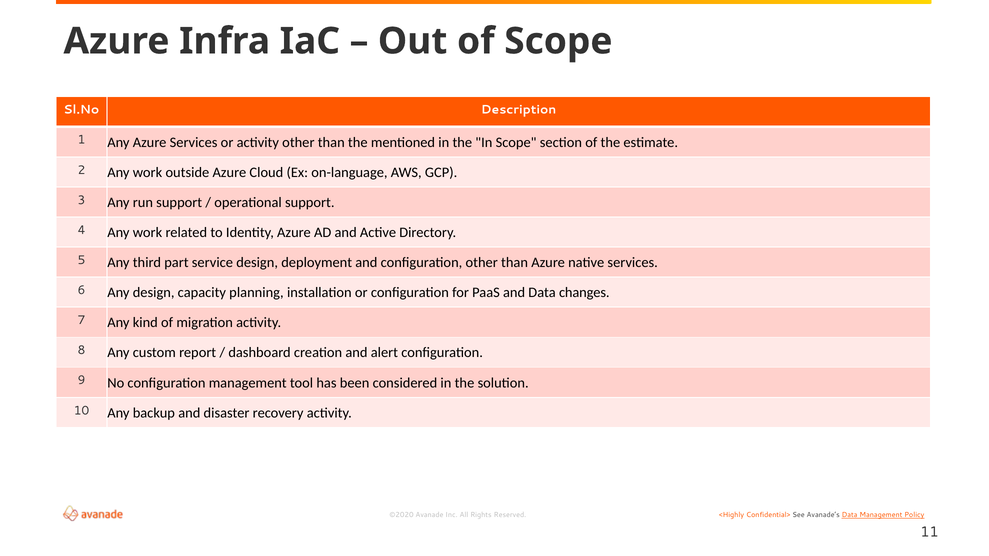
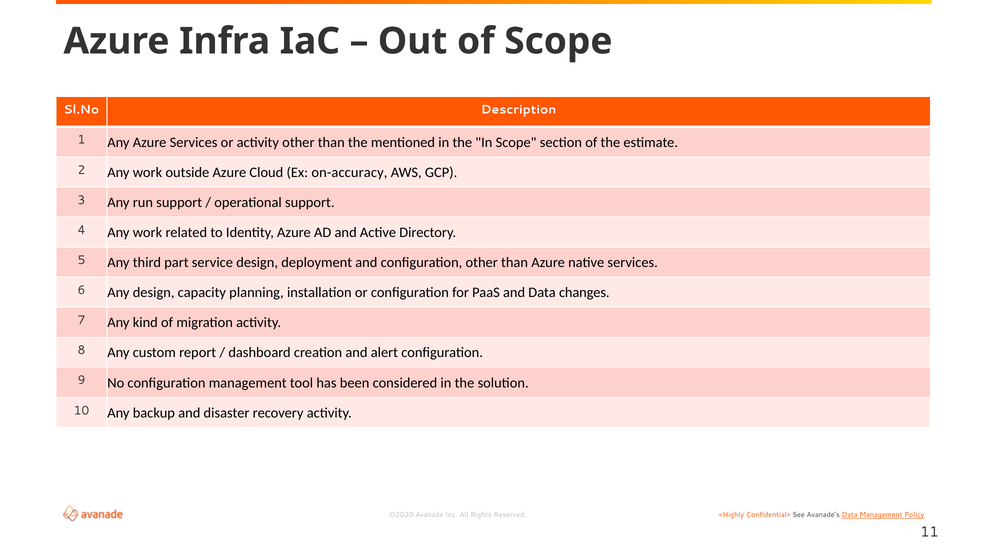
on-language: on-language -> on-accuracy
